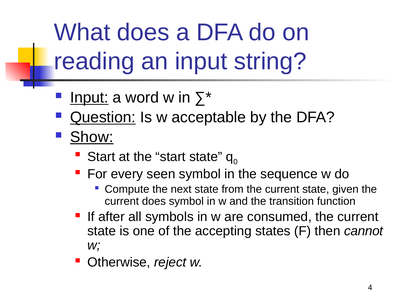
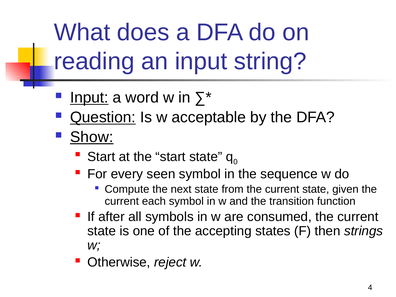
current does: does -> each
cannot: cannot -> strings
